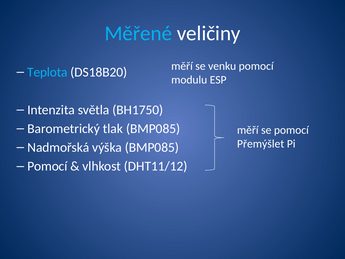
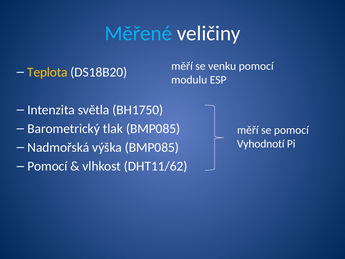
Teplota colour: light blue -> yellow
Přemýšlet: Přemýšlet -> Vyhodnotí
DHT11/12: DHT11/12 -> DHT11/62
